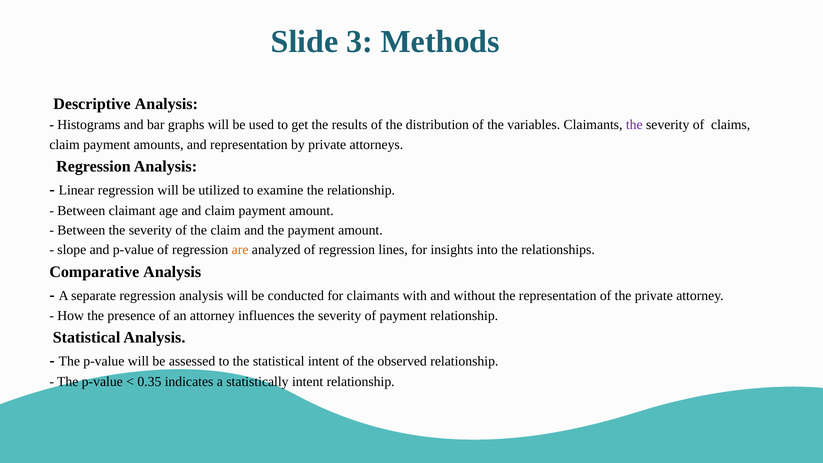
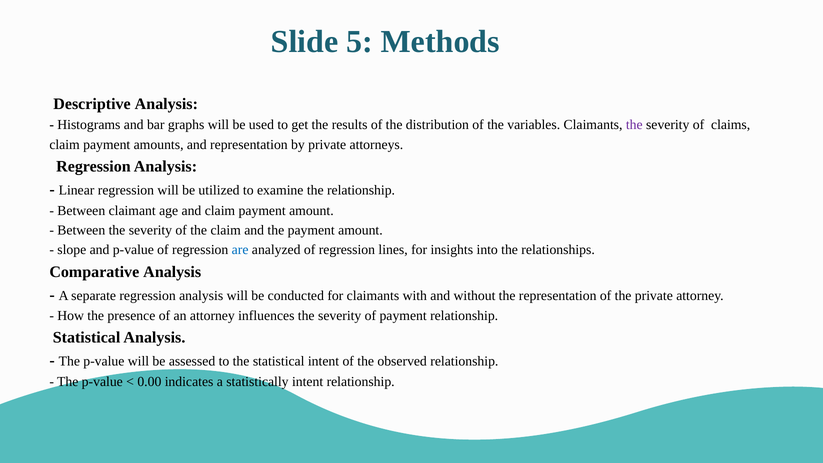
3: 3 -> 5
are colour: orange -> blue
0.35: 0.35 -> 0.00
